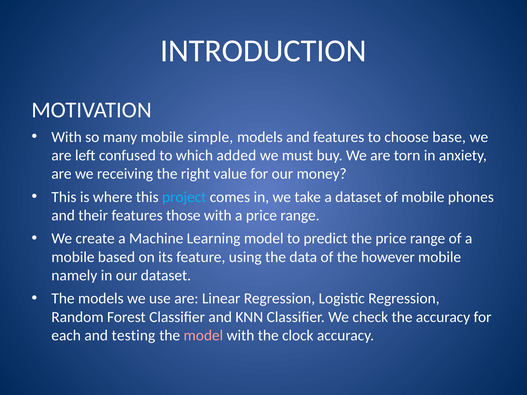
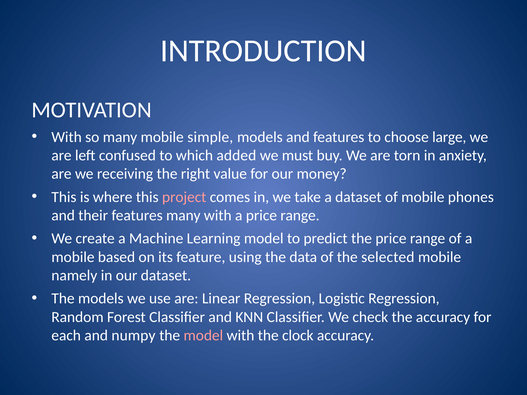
base: base -> large
project colour: light blue -> pink
features those: those -> many
however: however -> selected
testing: testing -> numpy
